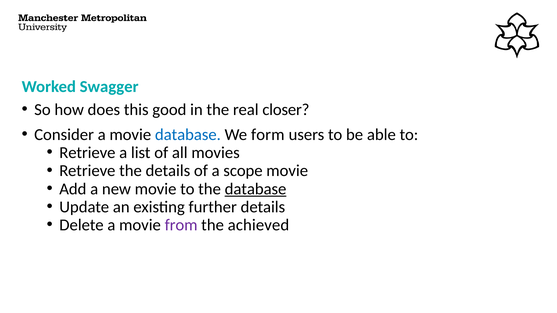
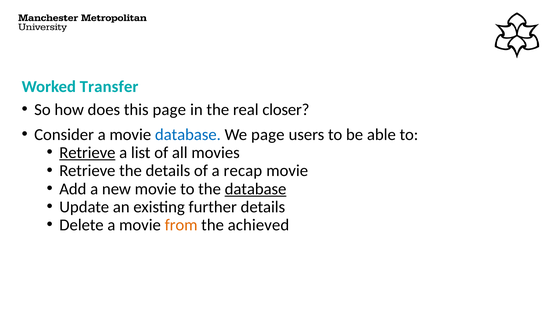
Swagger: Swagger -> Transfer
this good: good -> page
We form: form -> page
Retrieve at (87, 153) underline: none -> present
scope: scope -> recap
from colour: purple -> orange
